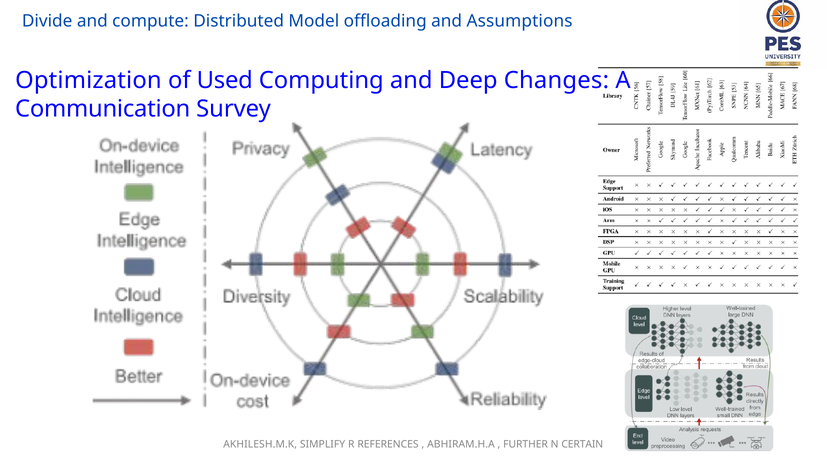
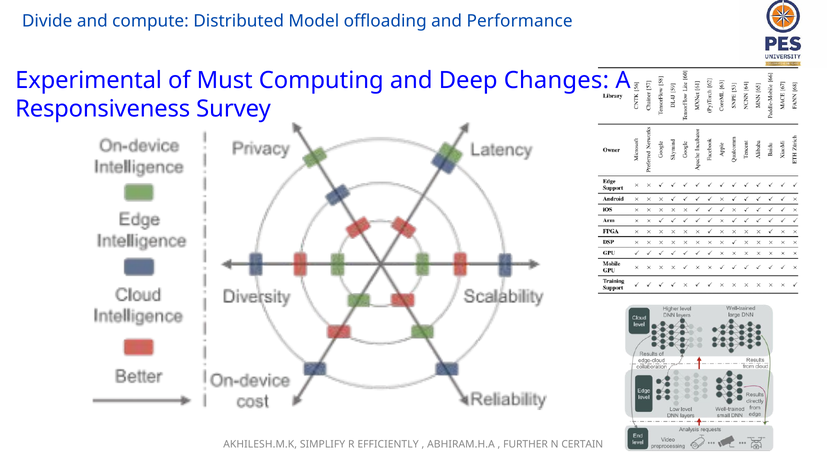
Assumptions: Assumptions -> Performance
Optimization: Optimization -> Experimental
Used: Used -> Must
Communication: Communication -> Responsiveness
REFERENCES: REFERENCES -> EFFICIENTLY
